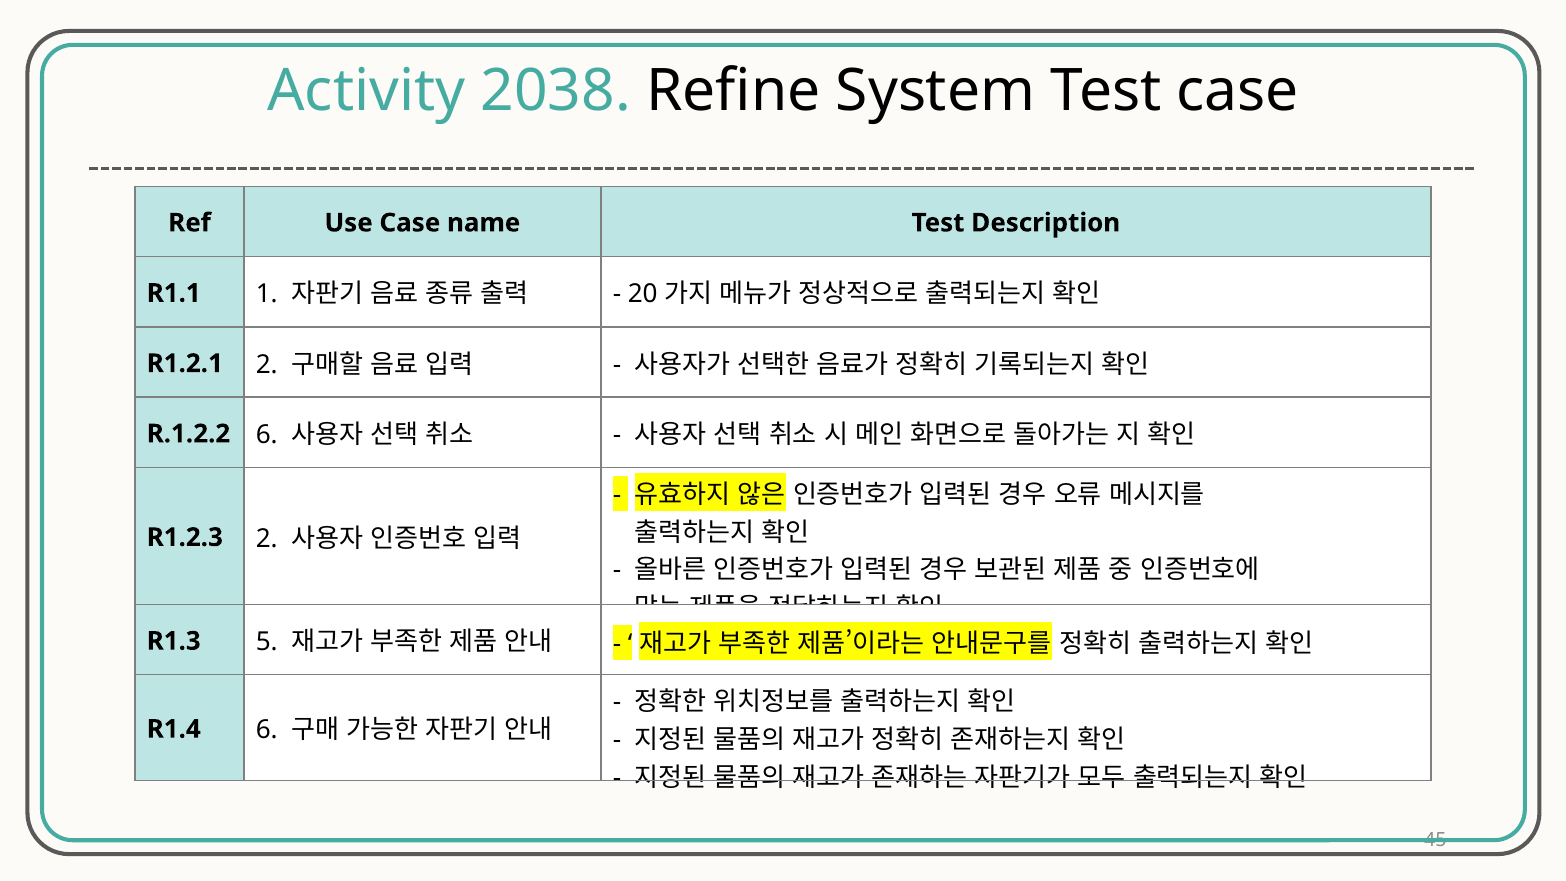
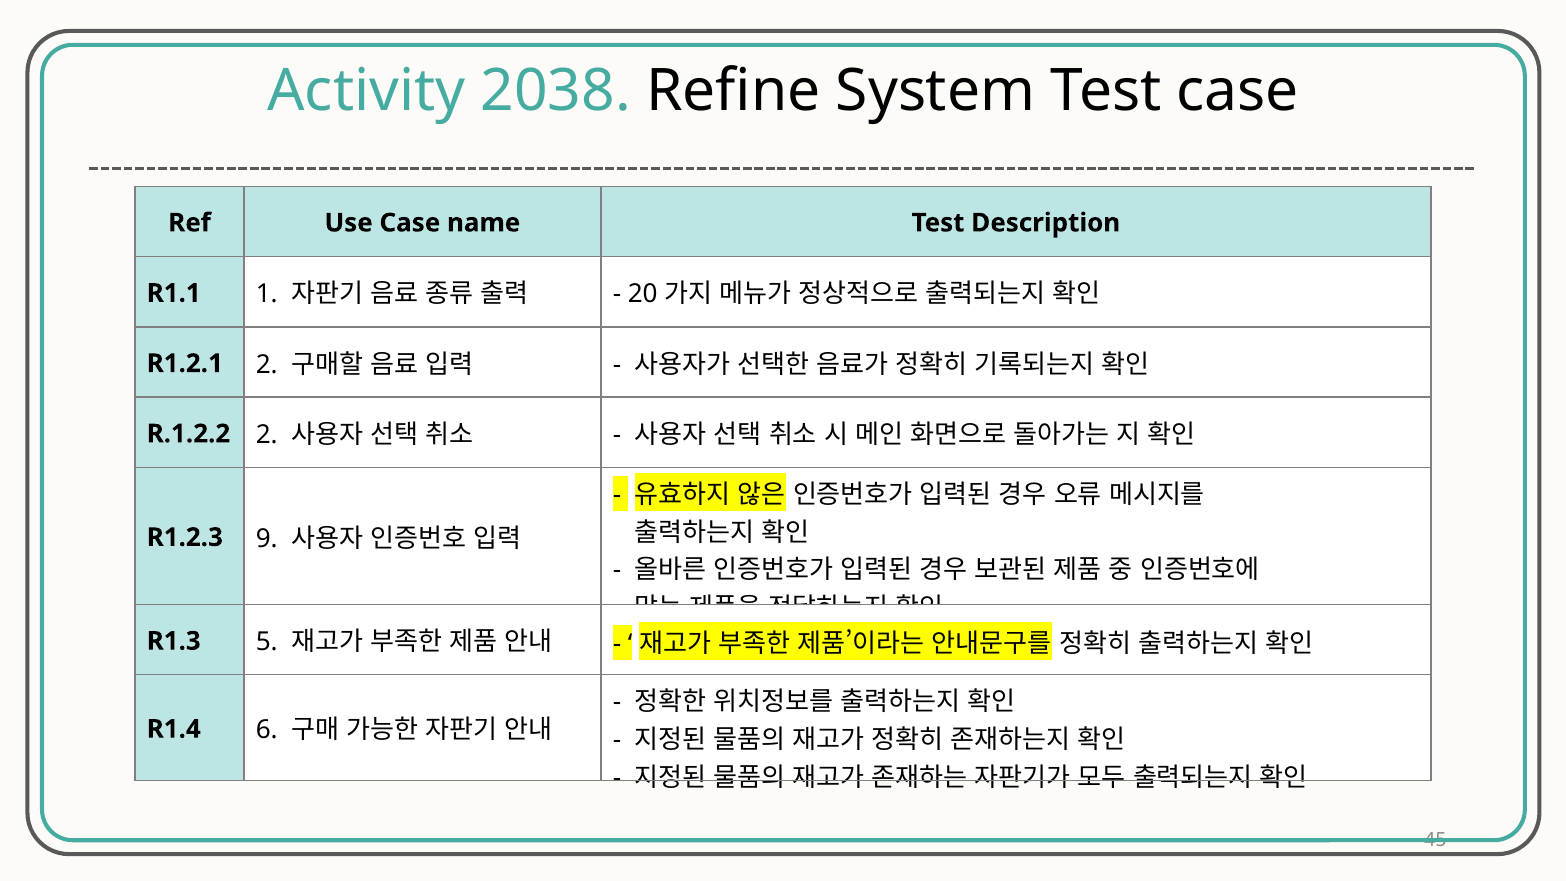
R.1.2.2 6: 6 -> 2
R1.2.3 2: 2 -> 9
